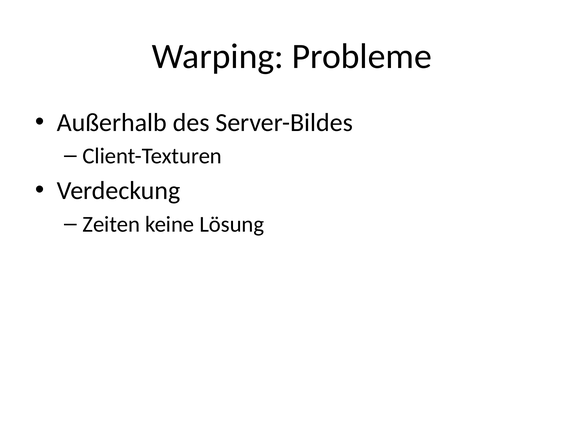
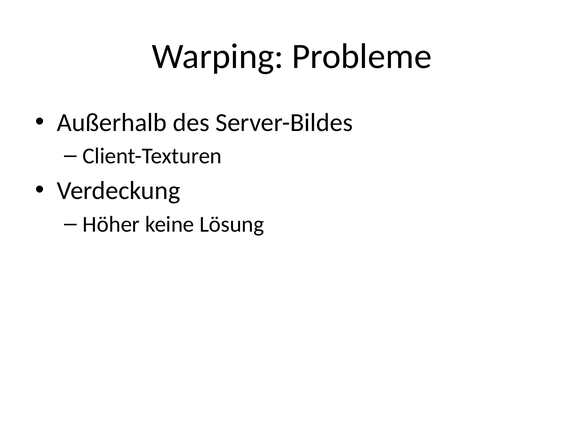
Zeiten: Zeiten -> Höher
